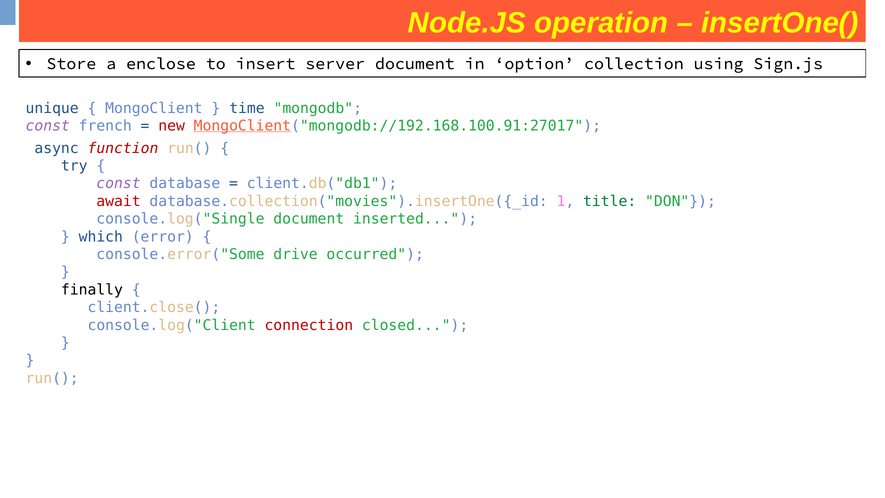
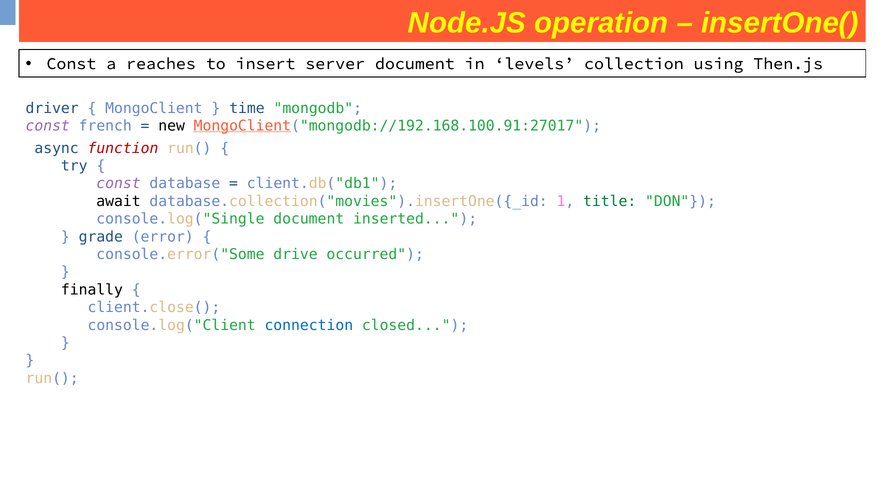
Store at (71, 64): Store -> Const
enclose: enclose -> reaches
option: option -> levels
Sign.js: Sign.js -> Then.js
unique: unique -> driver
new colour: red -> black
await colour: red -> black
which: which -> grade
connection colour: red -> blue
